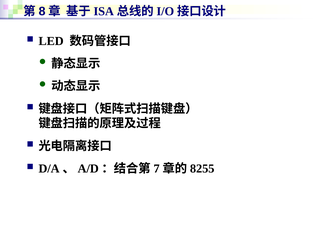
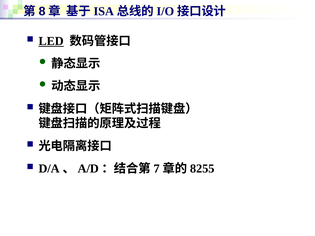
LED underline: none -> present
